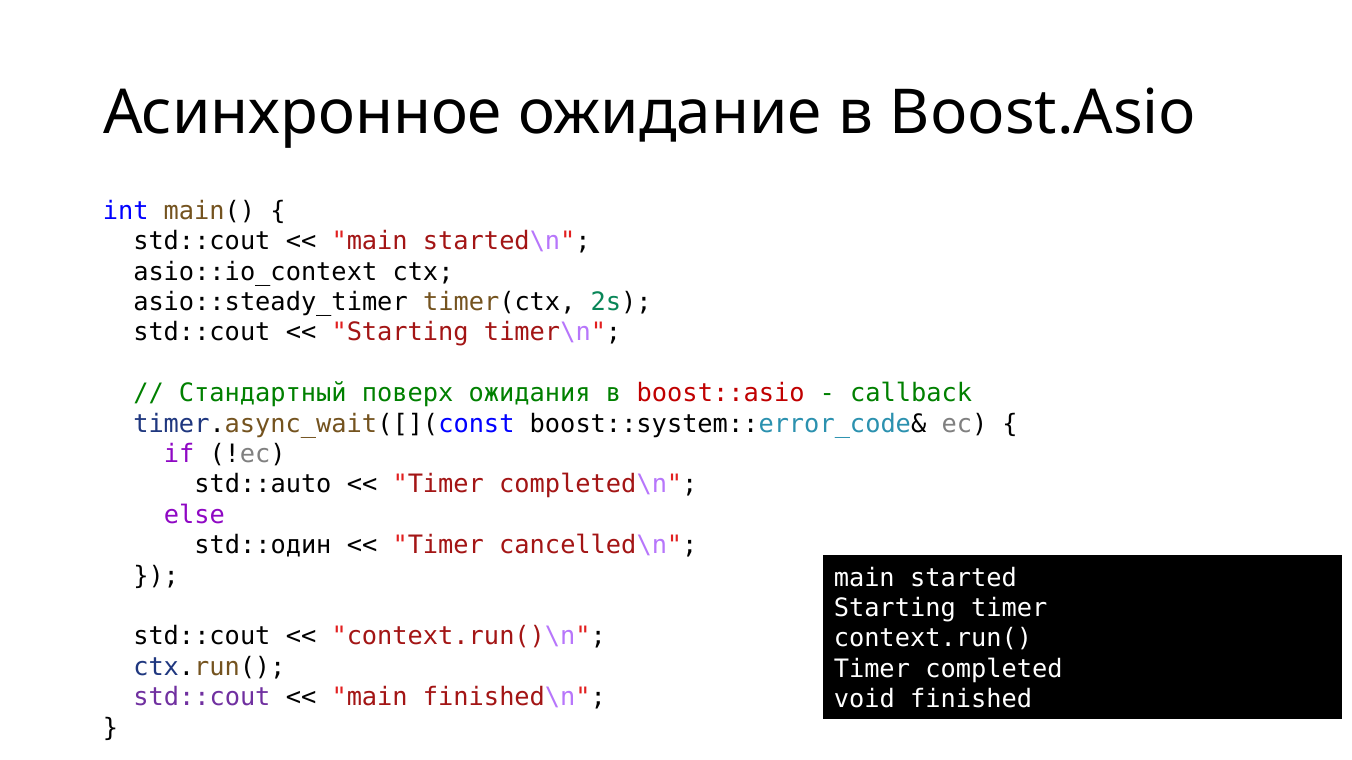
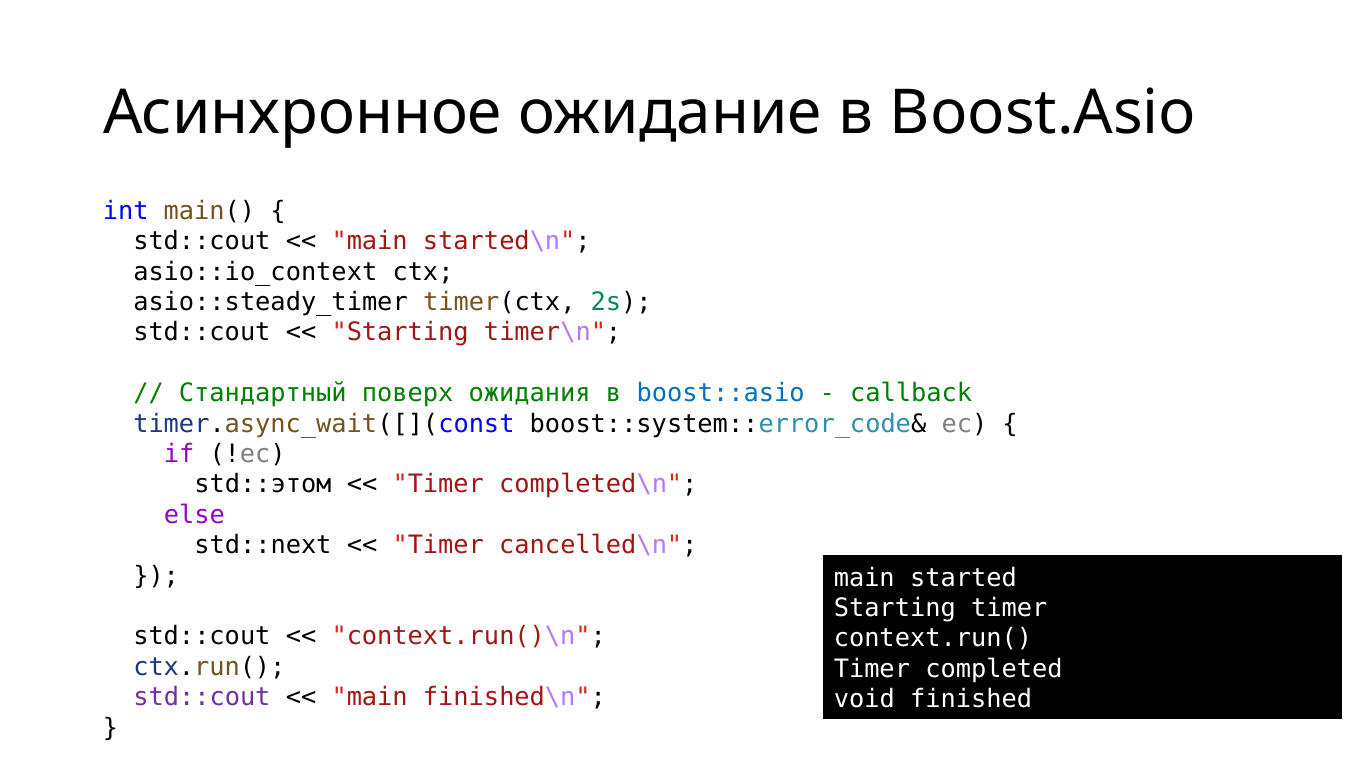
boost::asio colour: red -> blue
std::auto: std::auto -> std::этом
std::один: std::один -> std::next
